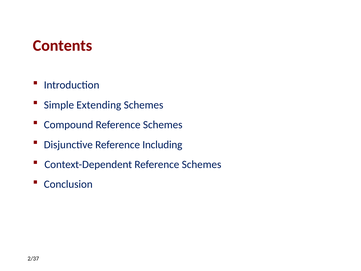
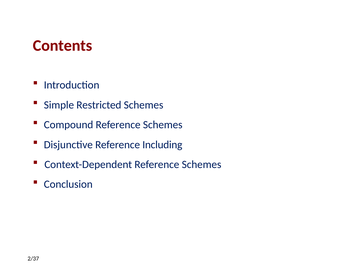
Extending: Extending -> Restricted
